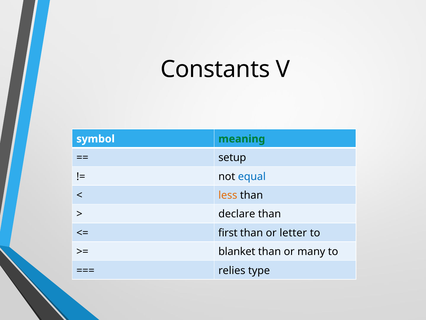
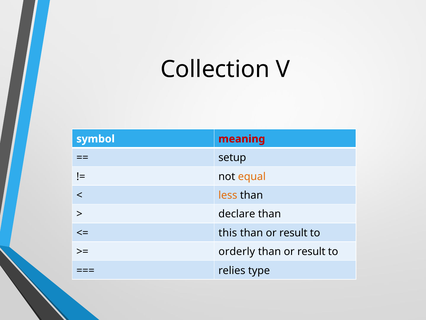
Constants: Constants -> Collection
meaning colour: green -> red
equal colour: blue -> orange
first: first -> this
letter at (293, 233): letter -> result
blanket: blanket -> orderly
many at (311, 251): many -> result
